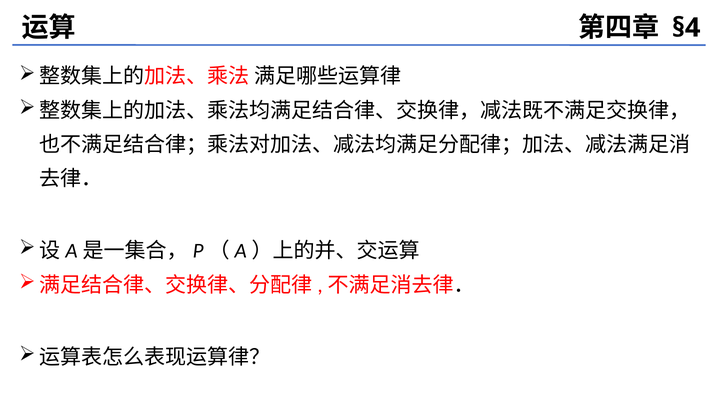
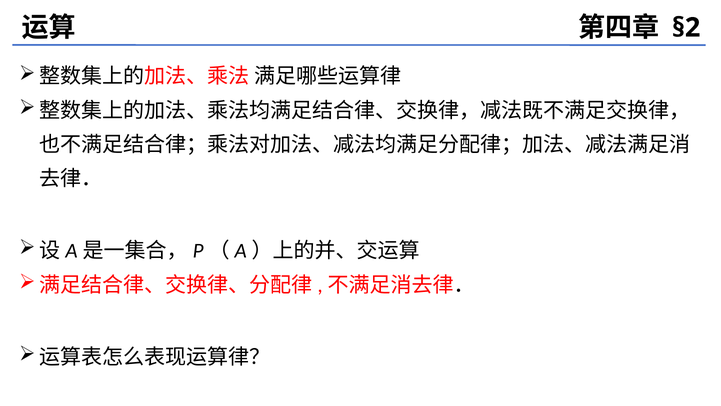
§4: §4 -> §2
